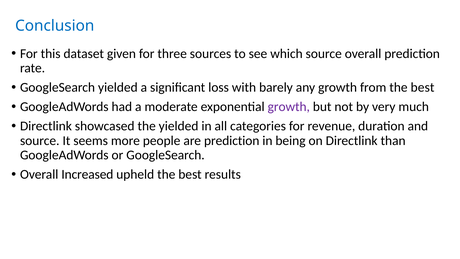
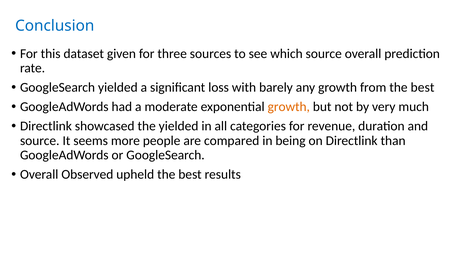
growth at (289, 107) colour: purple -> orange
are prediction: prediction -> compared
Increased: Increased -> Observed
